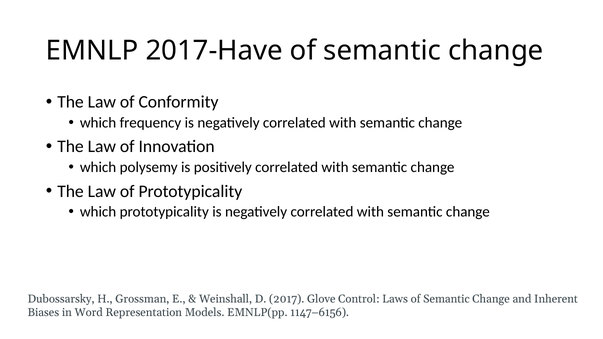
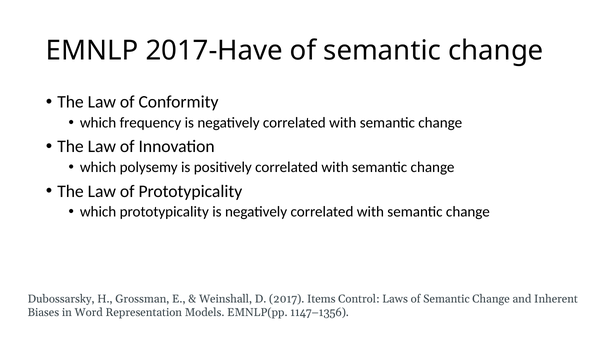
Glove: Glove -> Items
1147–6156: 1147–6156 -> 1147–1356
